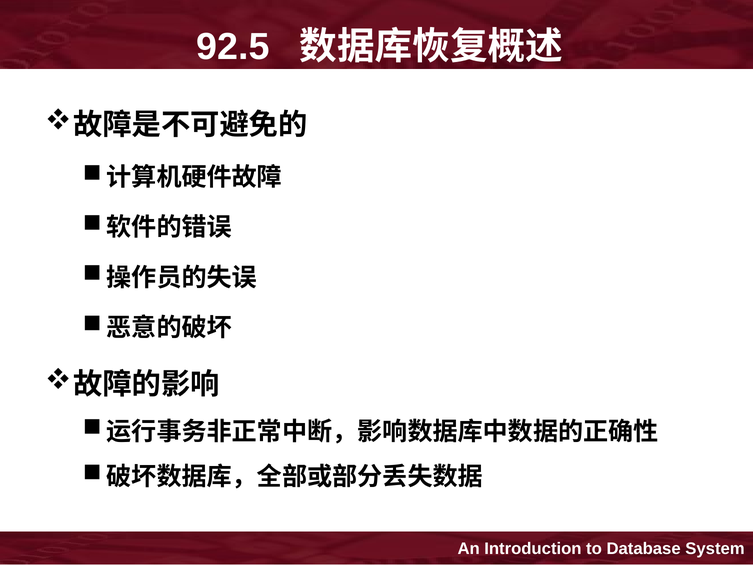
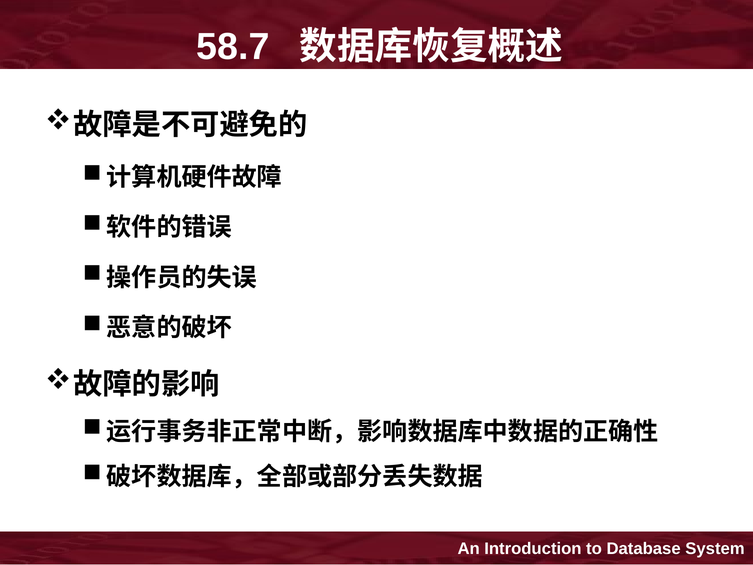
92.5: 92.5 -> 58.7
